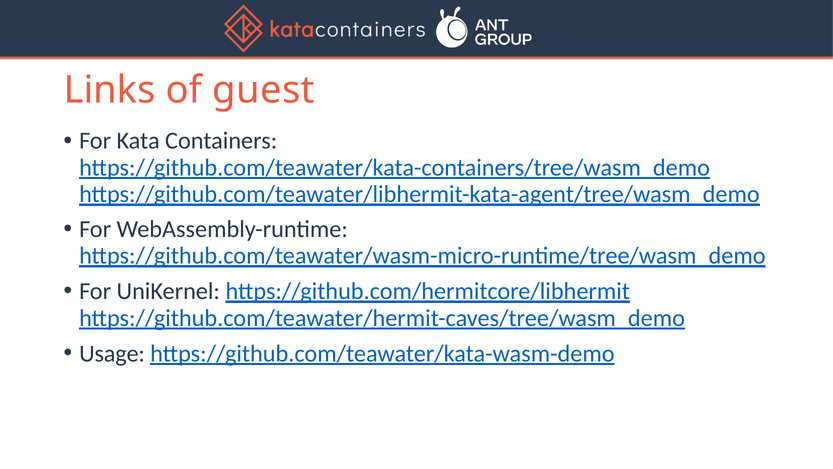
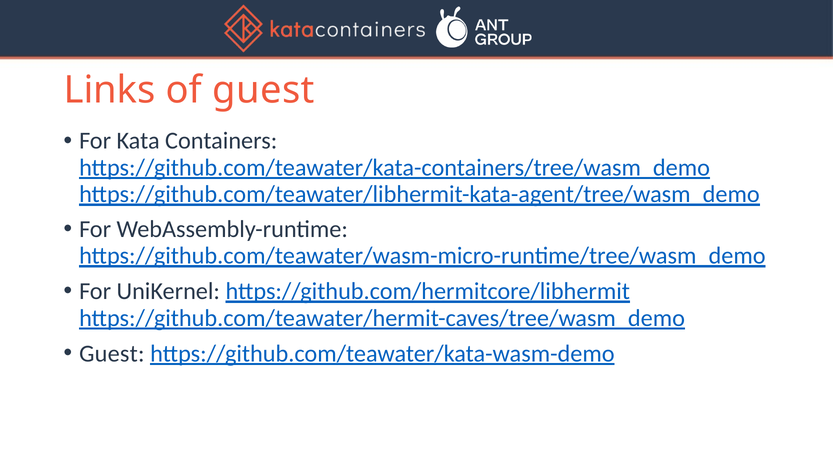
Usage at (112, 353): Usage -> Guest
